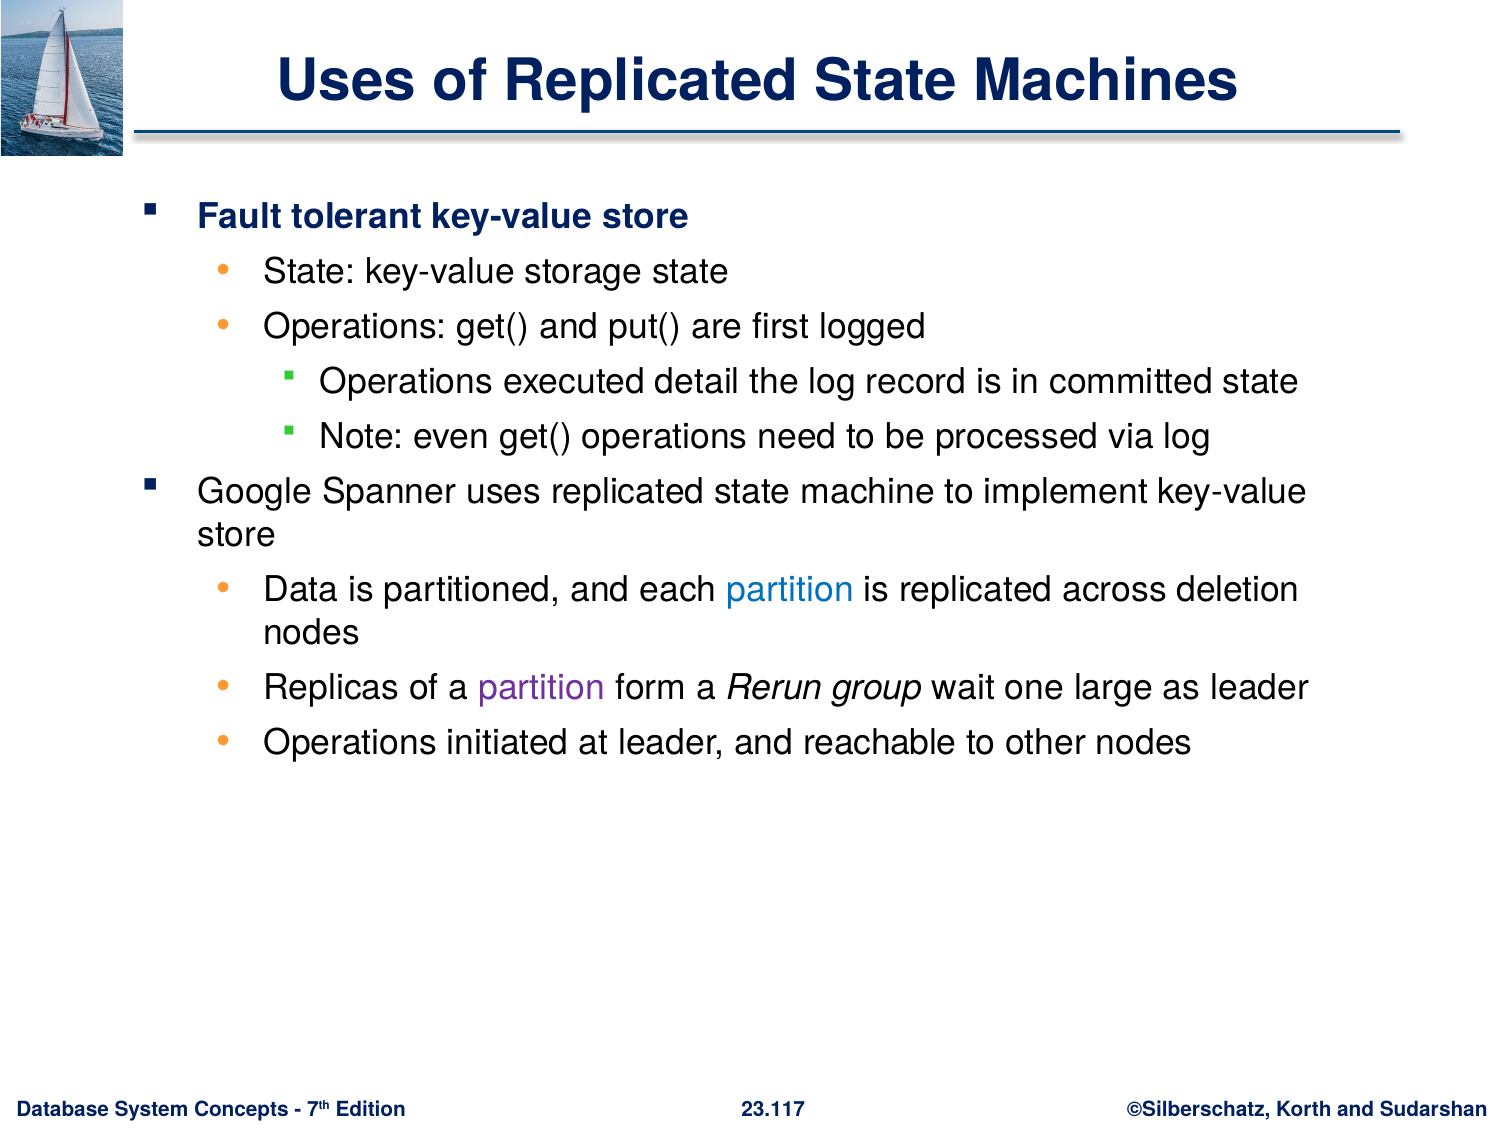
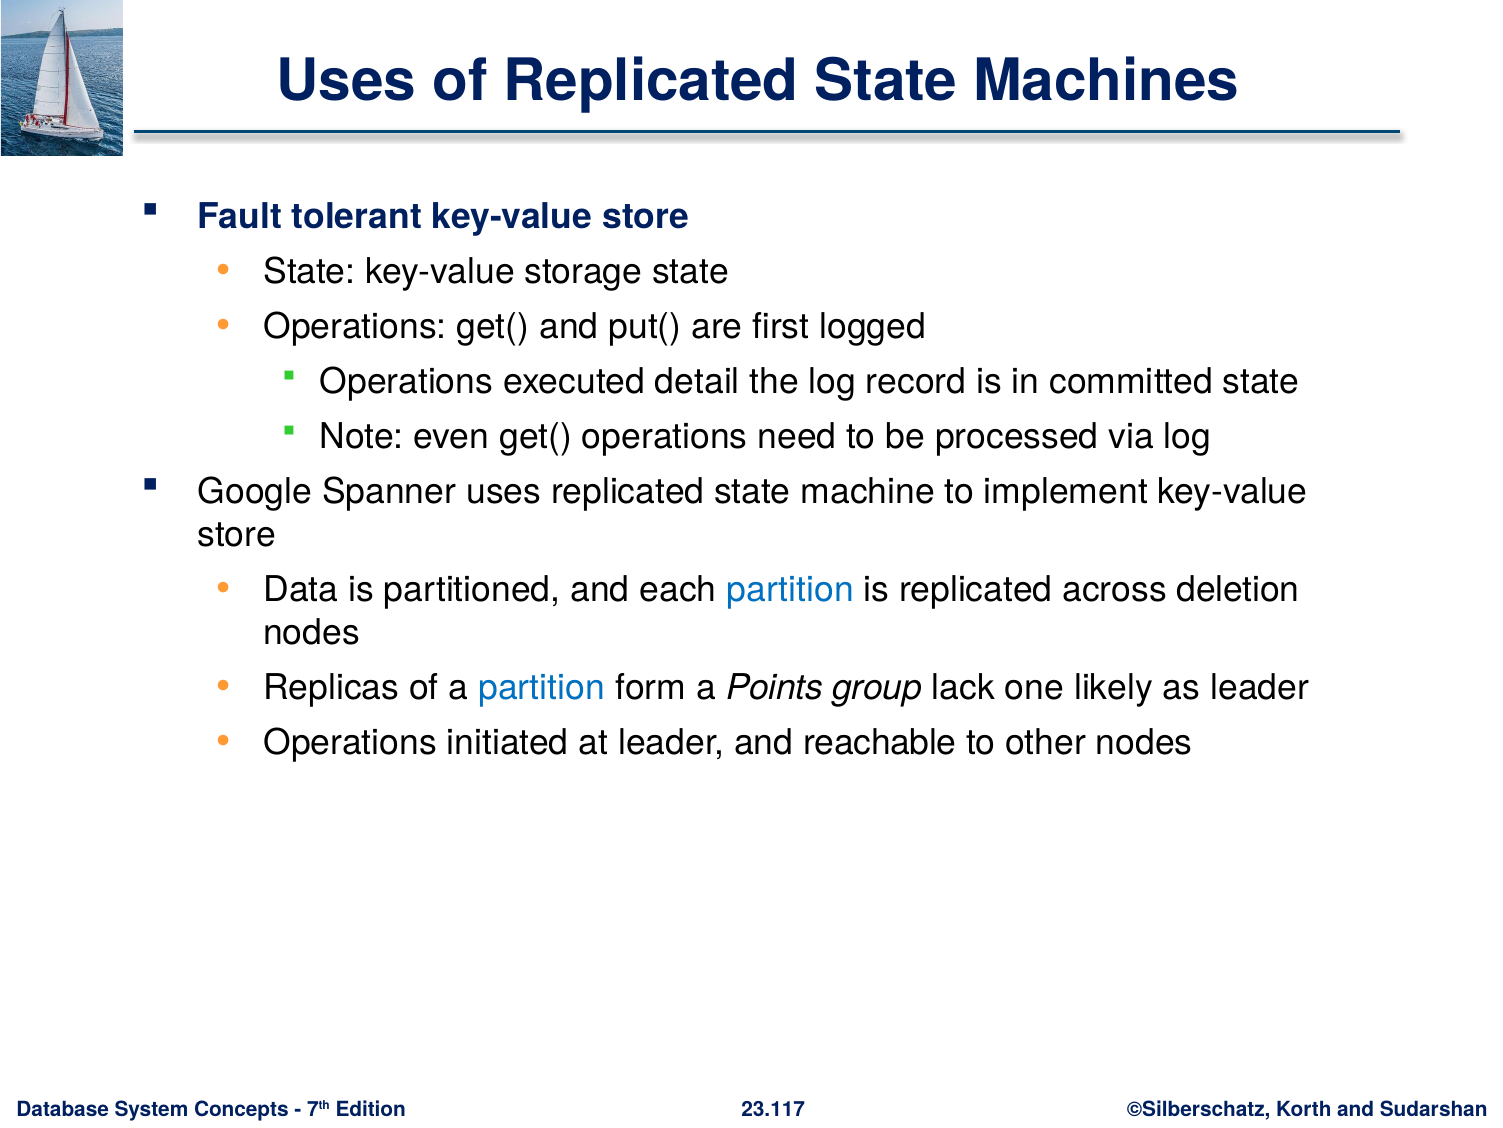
partition at (542, 687) colour: purple -> blue
Rerun: Rerun -> Points
wait: wait -> lack
large: large -> likely
